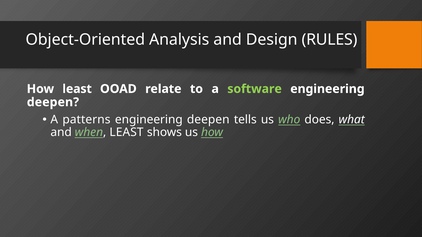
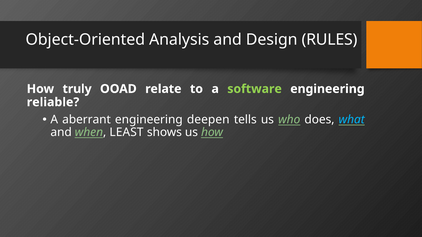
How least: least -> truly
deepen at (53, 102): deepen -> reliable
patterns: patterns -> aberrant
what colour: white -> light blue
